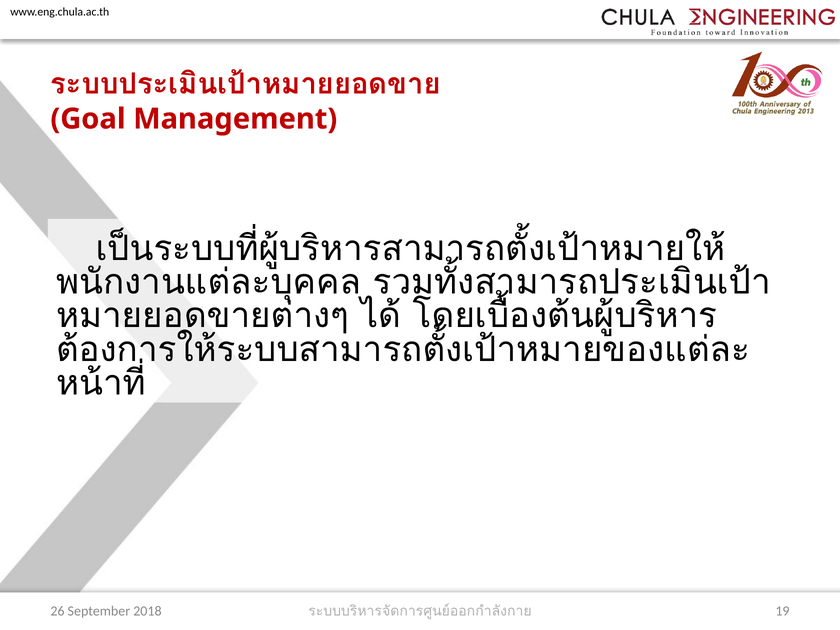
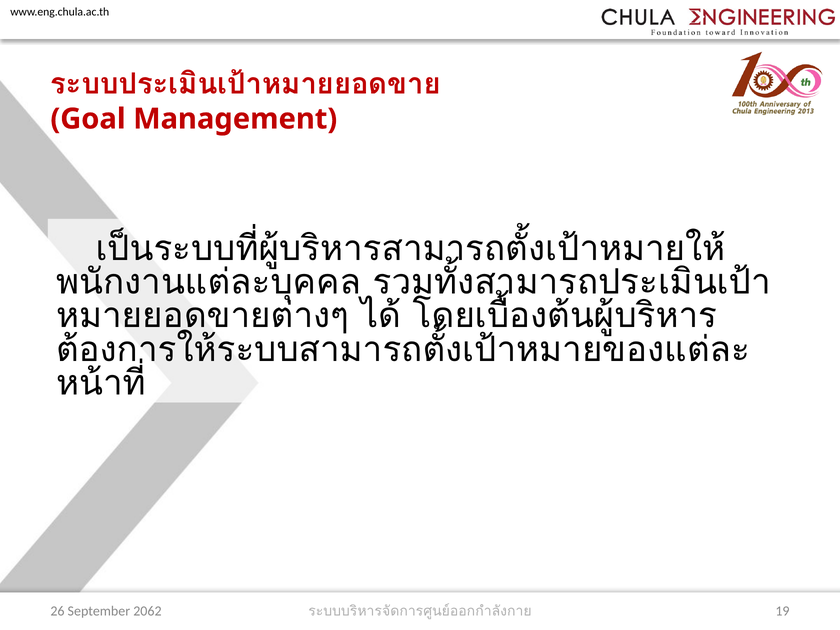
2018: 2018 -> 2062
